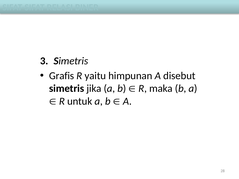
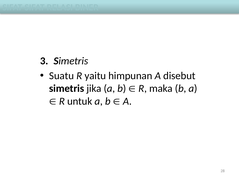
Grafis: Grafis -> Suatu
